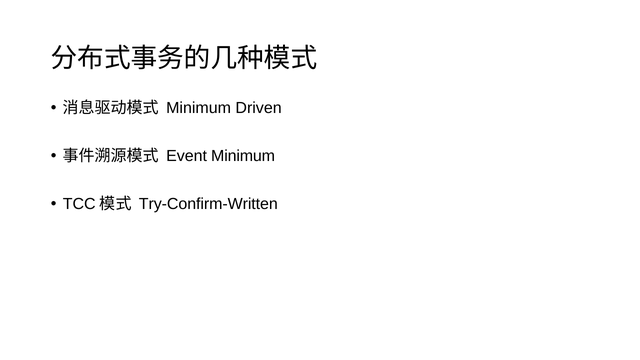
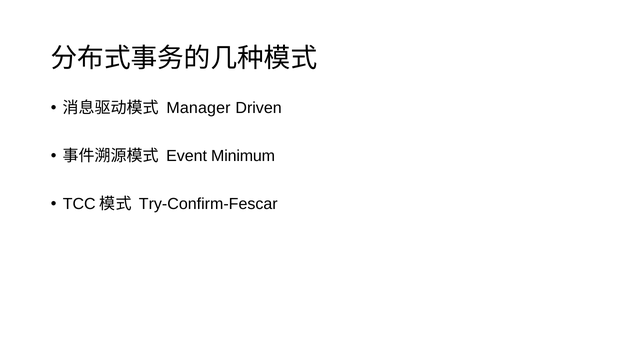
Minimum at (199, 108): Minimum -> Manager
Try-Confirm-Written: Try-Confirm-Written -> Try-Confirm-Fescar
